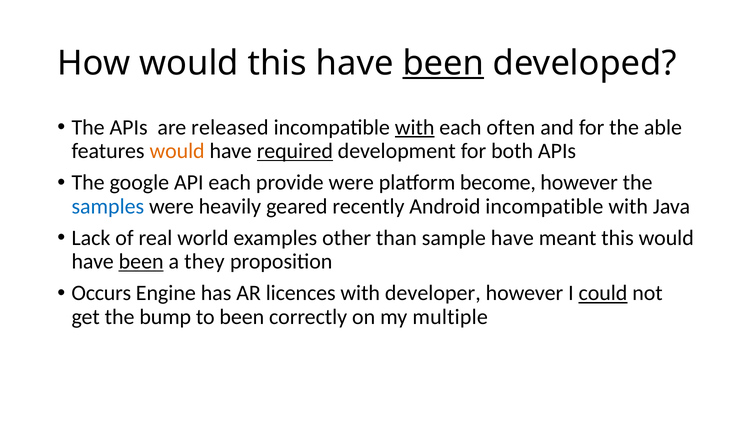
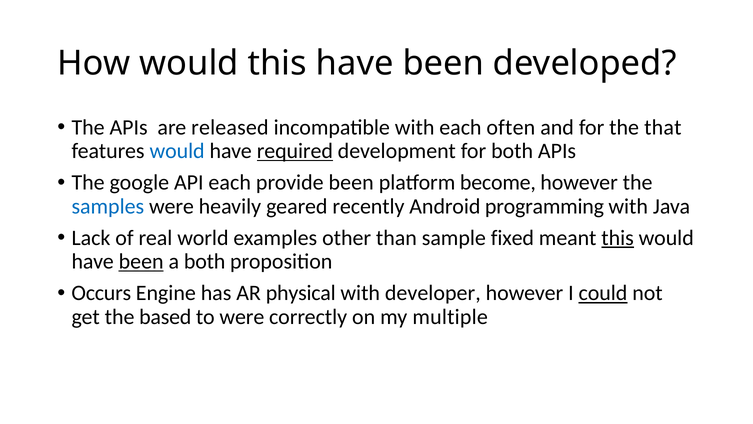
been at (443, 63) underline: present -> none
with at (415, 127) underline: present -> none
able: able -> that
would at (177, 151) colour: orange -> blue
provide were: were -> been
Android incompatible: incompatible -> programming
sample have: have -> fixed
this at (618, 238) underline: none -> present
a they: they -> both
licences: licences -> physical
bump: bump -> based
to been: been -> were
